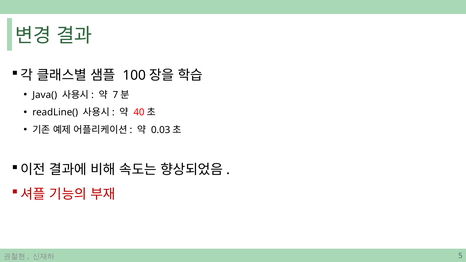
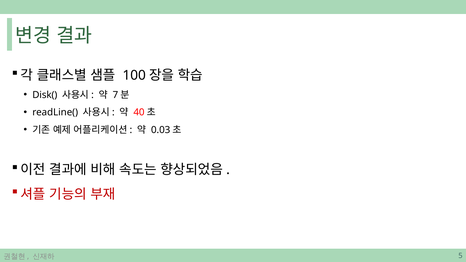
Java(: Java( -> Disk(
